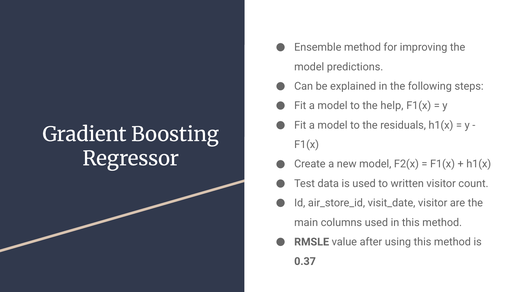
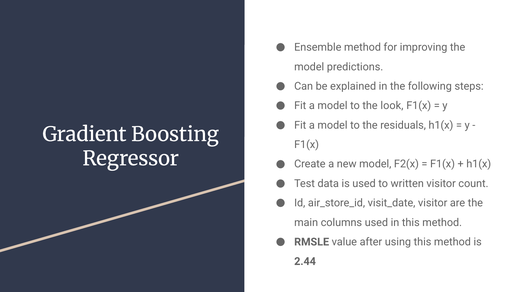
help: help -> look
0.37: 0.37 -> 2.44
